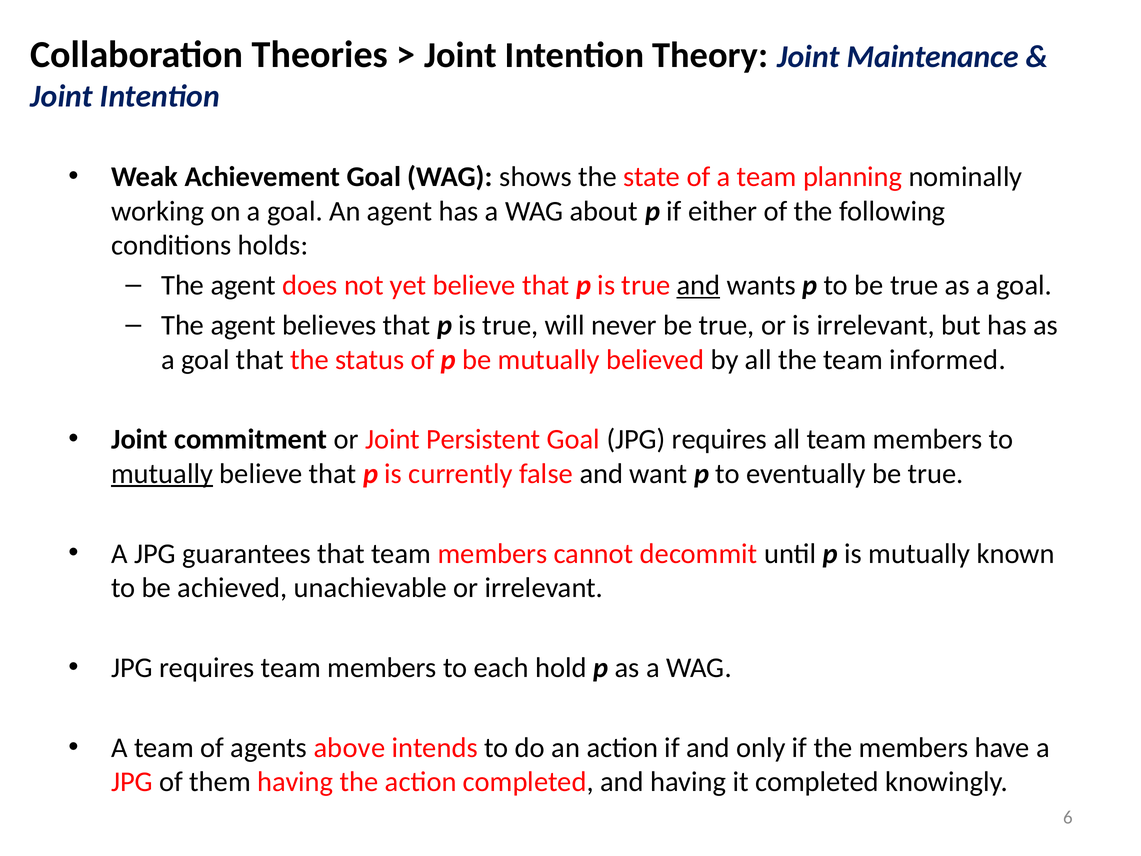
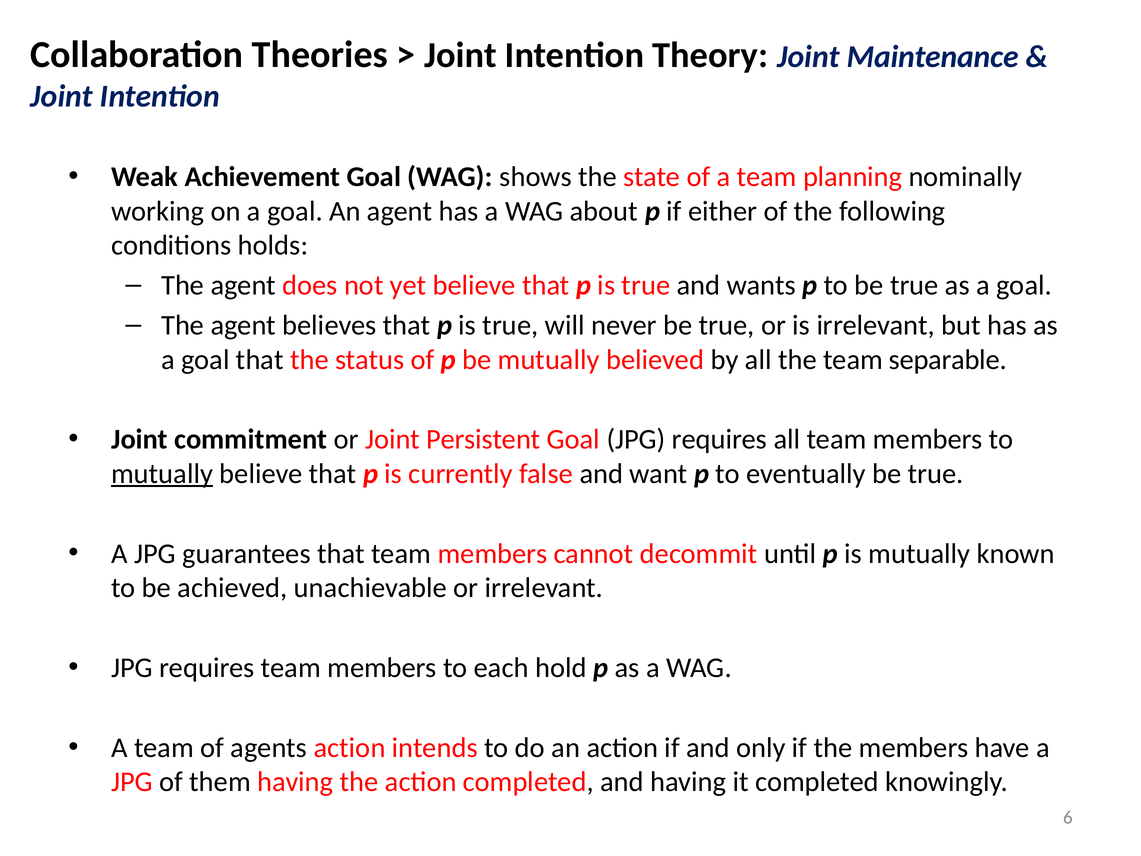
and at (698, 285) underline: present -> none
informed: informed -> separable
agents above: above -> action
